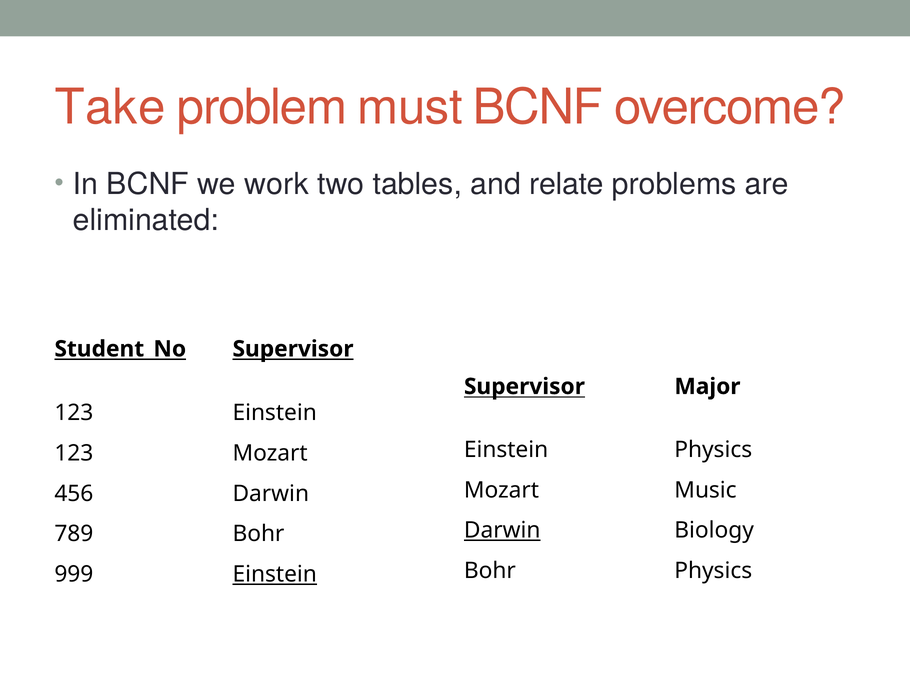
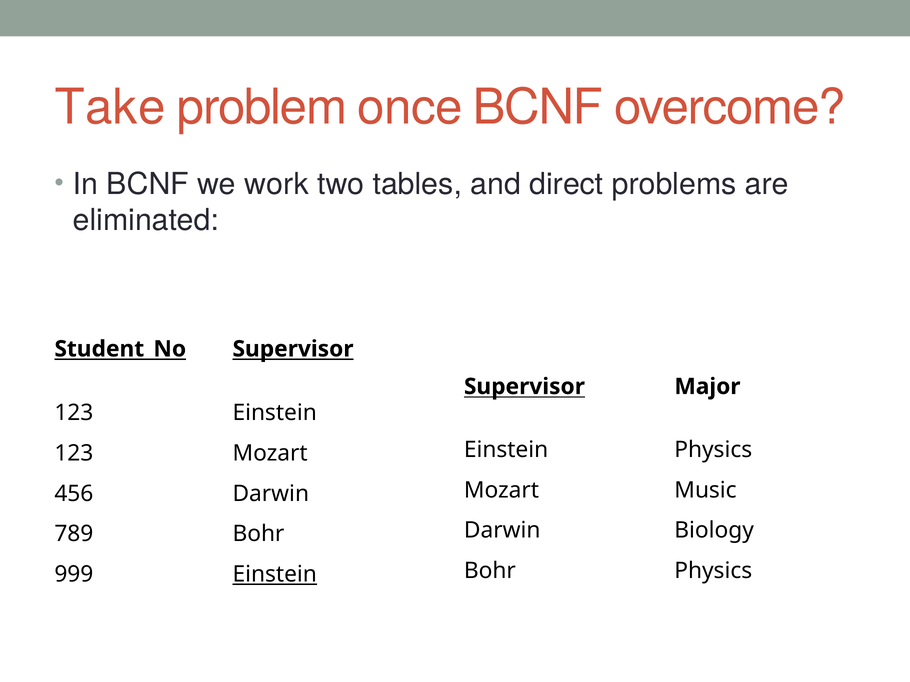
must: must -> once
relate: relate -> direct
Darwin at (502, 531) underline: present -> none
